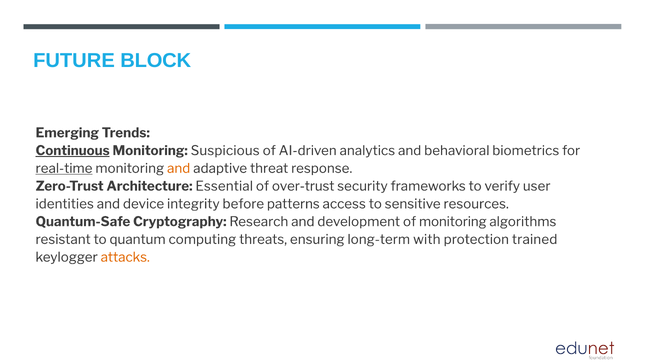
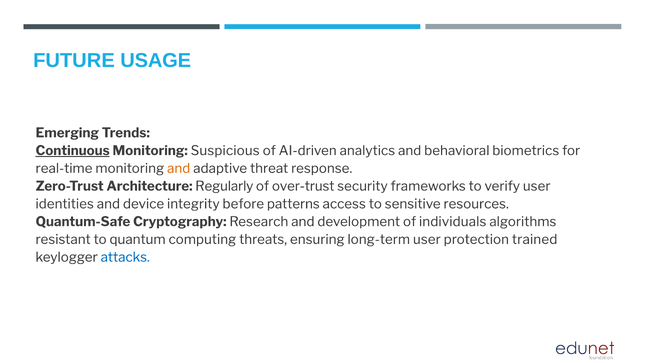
BLOCK: BLOCK -> USAGE
real-time underline: present -> none
Essential: Essential -> Regularly
of monitoring: monitoring -> individuals
long-term with: with -> user
attacks colour: orange -> blue
